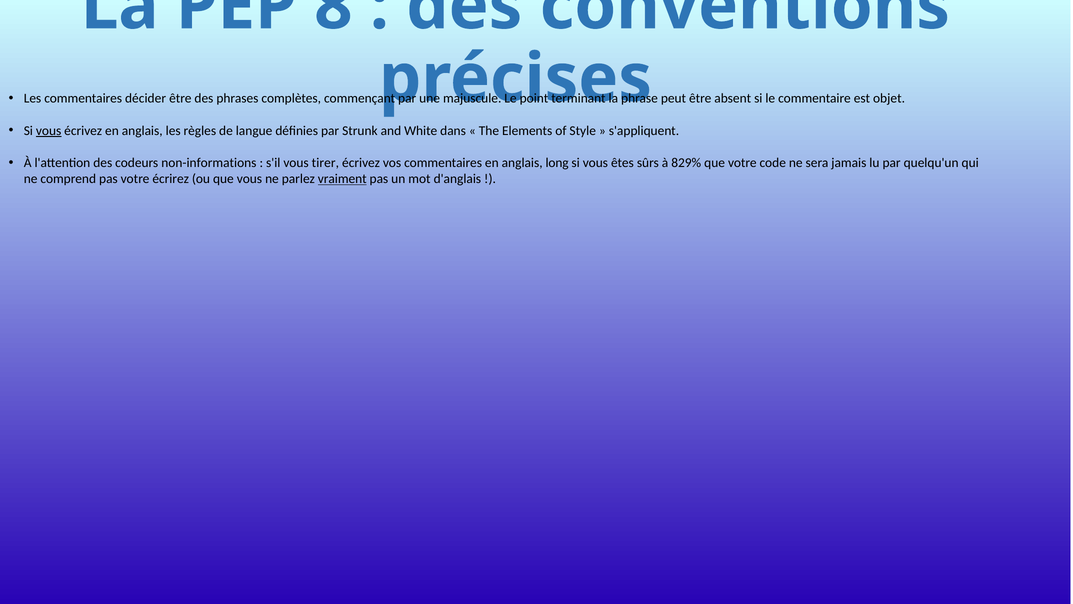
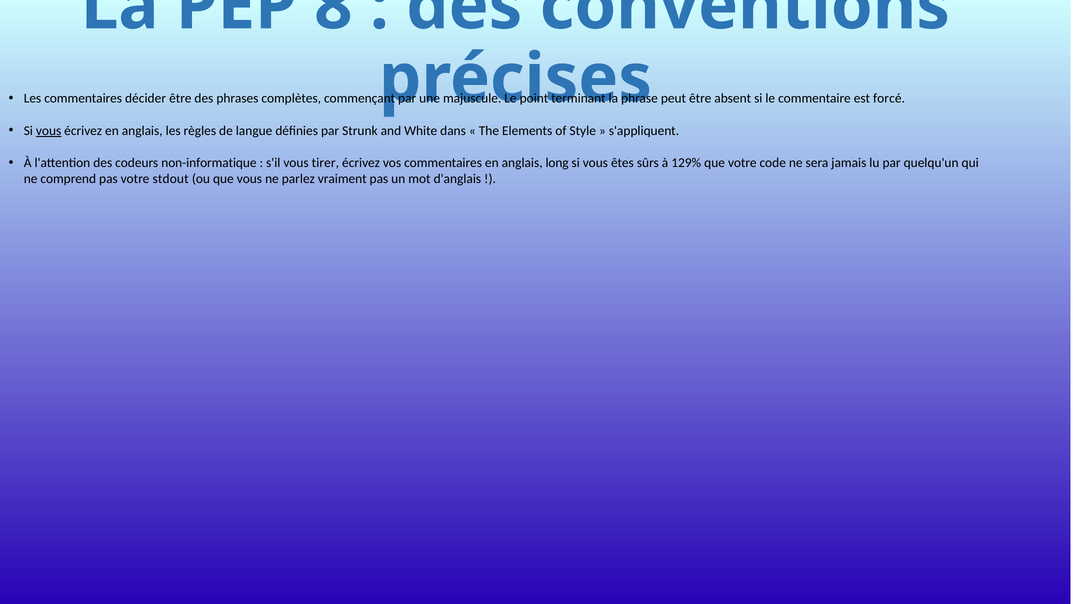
objet: objet -> forcé
non-informations: non-informations -> non-informatique
829%: 829% -> 129%
écrirez: écrirez -> stdout
vraiment underline: present -> none
